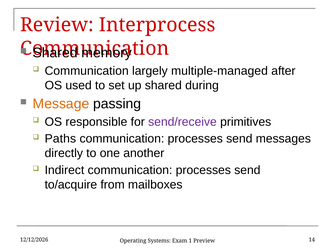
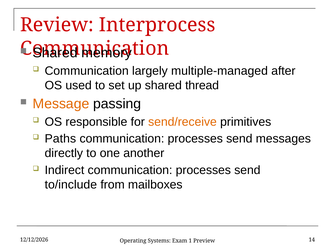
during: during -> thread
send/receive colour: purple -> orange
to/acquire: to/acquire -> to/include
